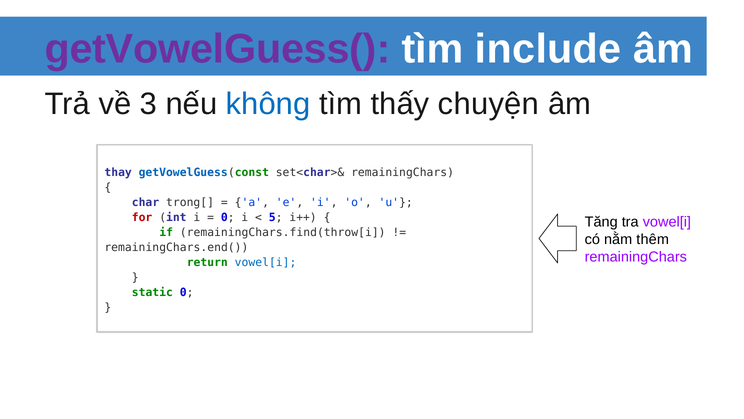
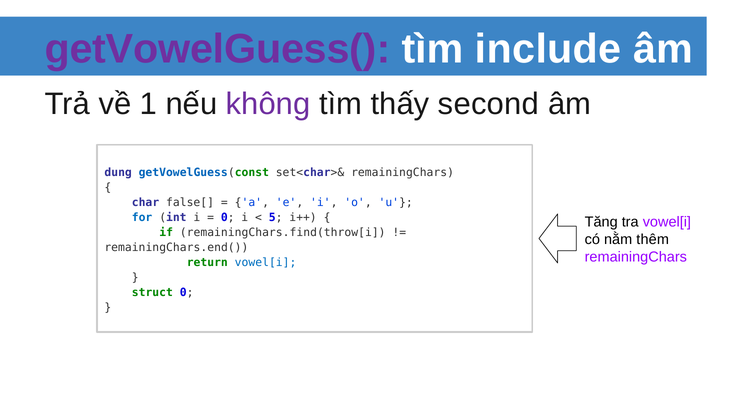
3: 3 -> 1
không colour: blue -> purple
chuyện: chuyện -> second
thay: thay -> dung
trong[: trong[ -> false[
for colour: red -> blue
static: static -> struct
